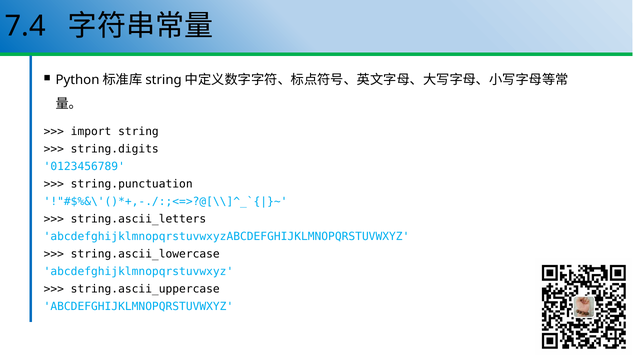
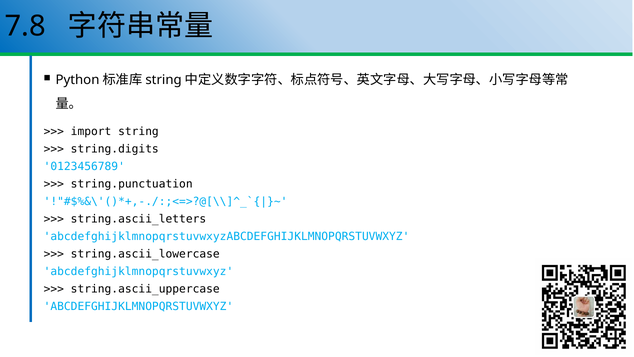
7.4: 7.4 -> 7.8
